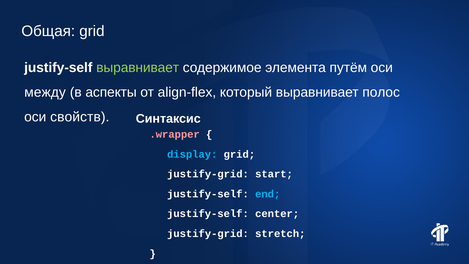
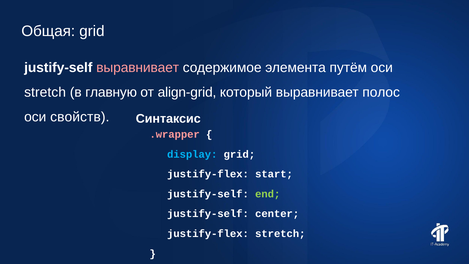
выравнивает at (138, 68) colour: light green -> pink
между at (45, 92): между -> stretch
аспекты: аспекты -> главную
align-flex: align-flex -> align-grid
justify-grid at (208, 174): justify-grid -> justify-flex
end colour: light blue -> light green
justify-grid at (208, 234): justify-grid -> justify-flex
